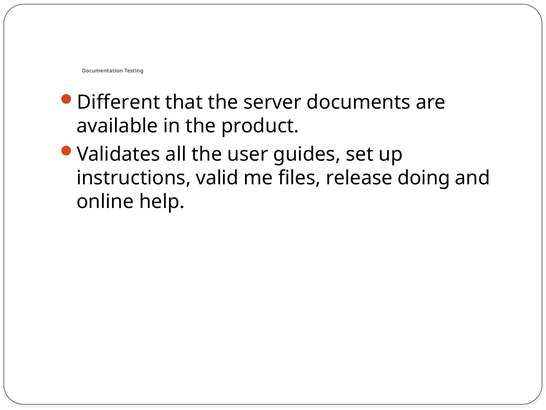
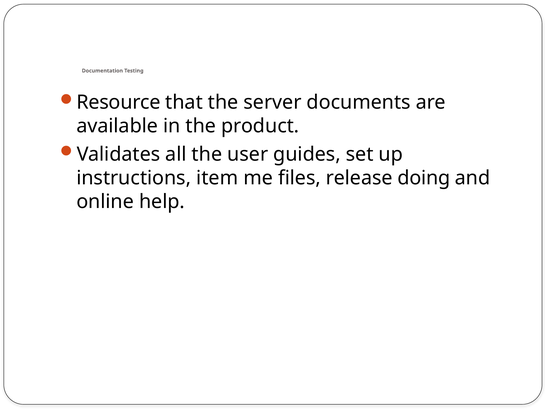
Different: Different -> Resource
valid: valid -> item
